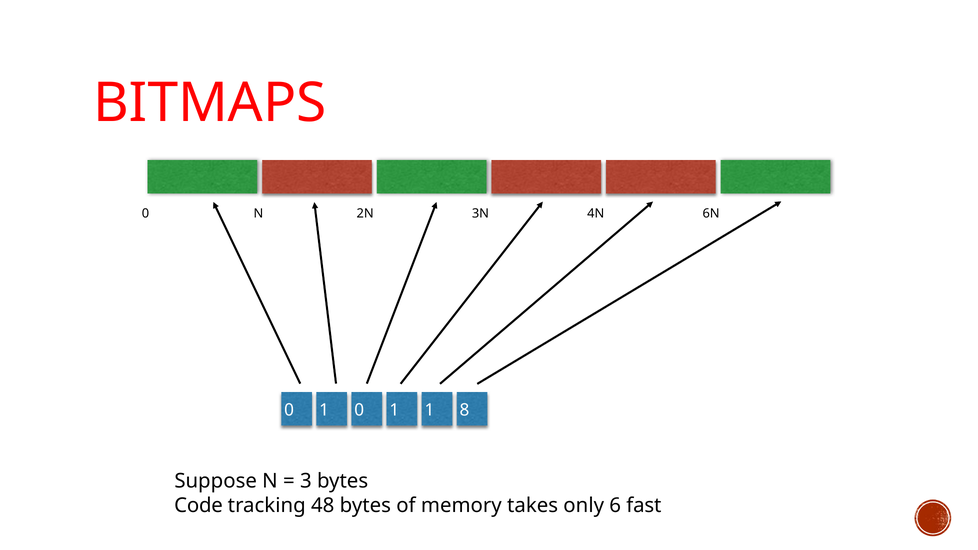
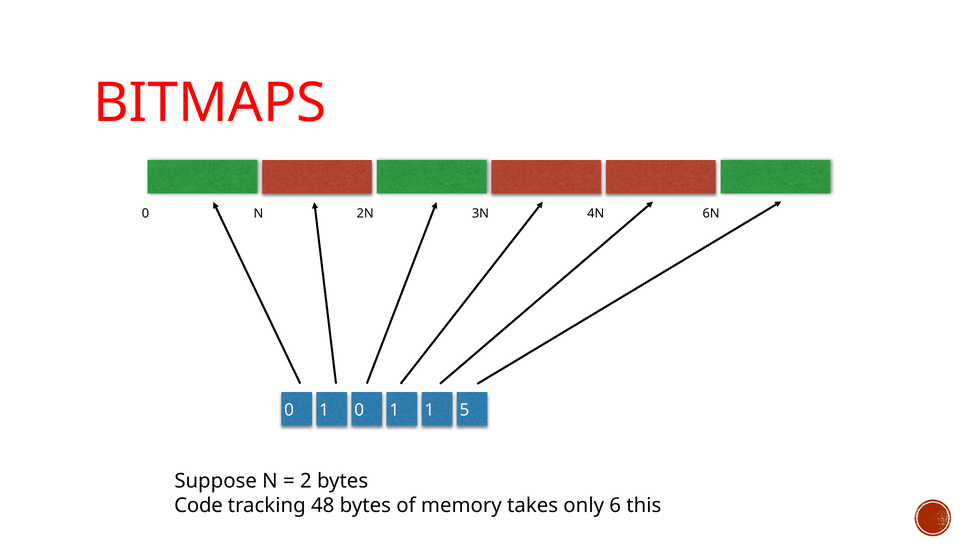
8: 8 -> 5
3: 3 -> 2
fast: fast -> this
